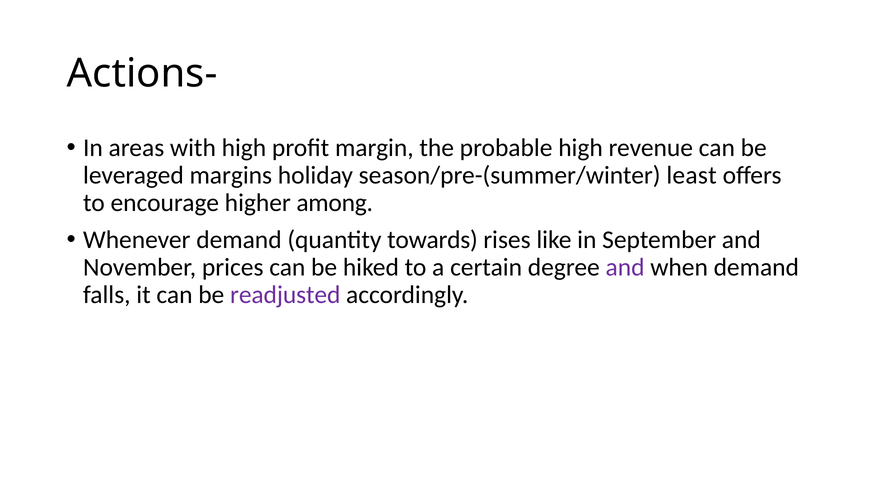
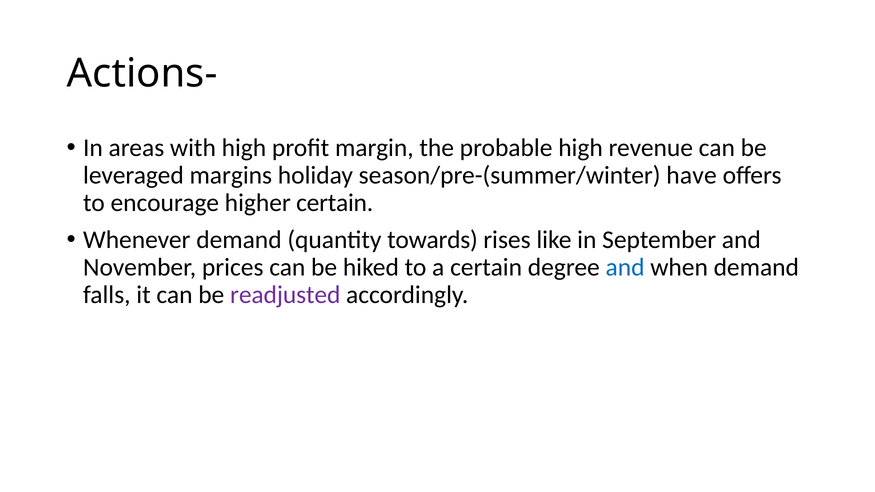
least: least -> have
higher among: among -> certain
and at (625, 267) colour: purple -> blue
